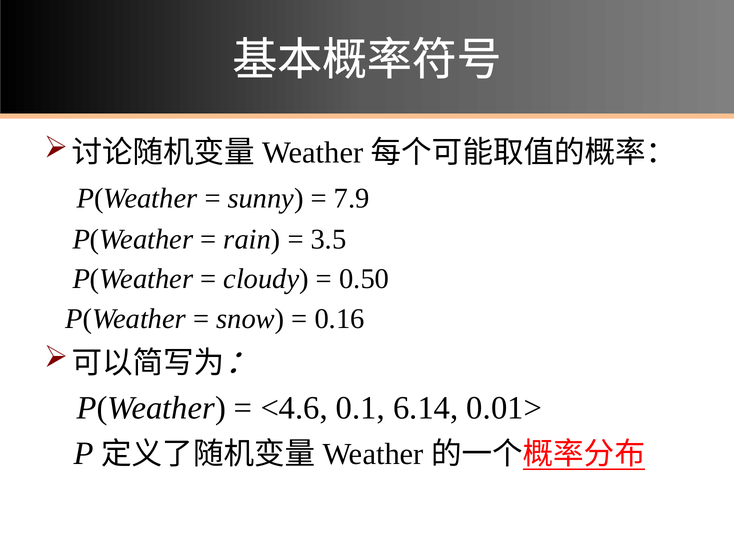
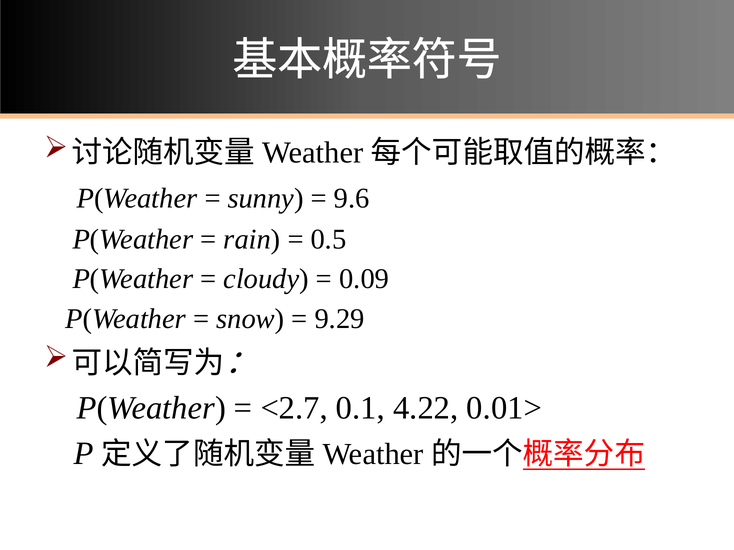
7.9: 7.9 -> 9.6
3.5: 3.5 -> 0.5
0.50: 0.50 -> 0.09
0.16: 0.16 -> 9.29
<4.6: <4.6 -> <2.7
6.14: 6.14 -> 4.22
